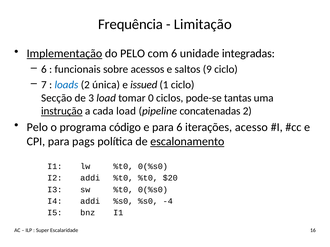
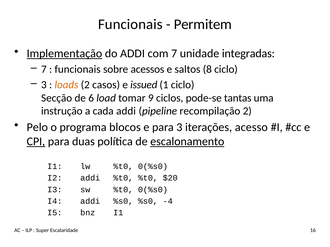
Frequência at (130, 24): Frequência -> Funcionais
Limitação: Limitação -> Permitem
do PELO: PELO -> ADDI
com 6: 6 -> 7
6 at (44, 70): 6 -> 7
9: 9 -> 8
7 at (44, 85): 7 -> 3
loads colour: blue -> orange
única: única -> casos
3: 3 -> 6
0: 0 -> 9
instrução underline: present -> none
cada load: load -> addi
concatenadas: concatenadas -> recompilação
código: código -> blocos
para 6: 6 -> 3
CPI underline: none -> present
pags: pags -> duas
